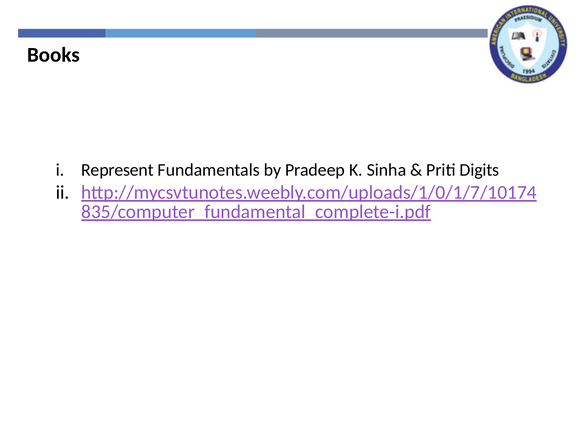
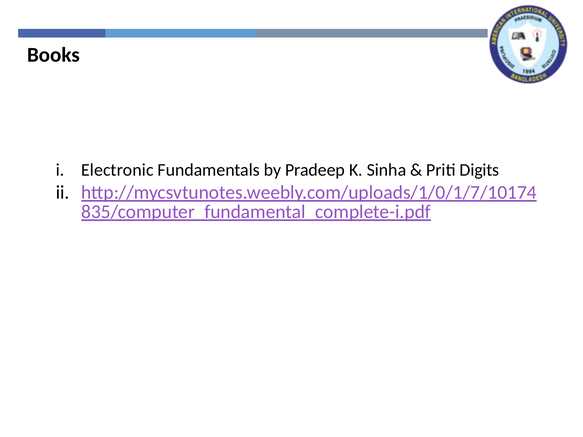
Represent: Represent -> Electronic
